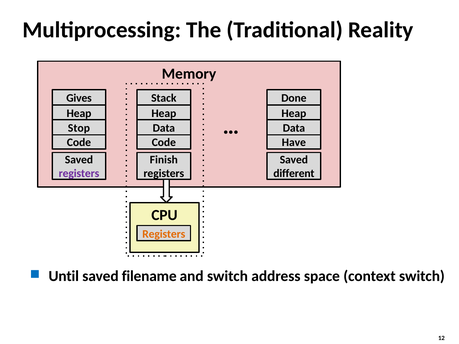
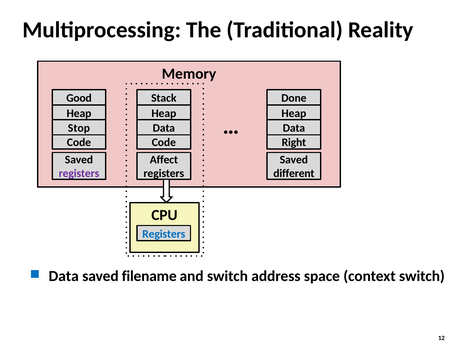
Gives: Gives -> Good
Have: Have -> Right
Finish: Finish -> Affect
Registers at (164, 234) colour: orange -> blue
Until at (64, 276): Until -> Data
